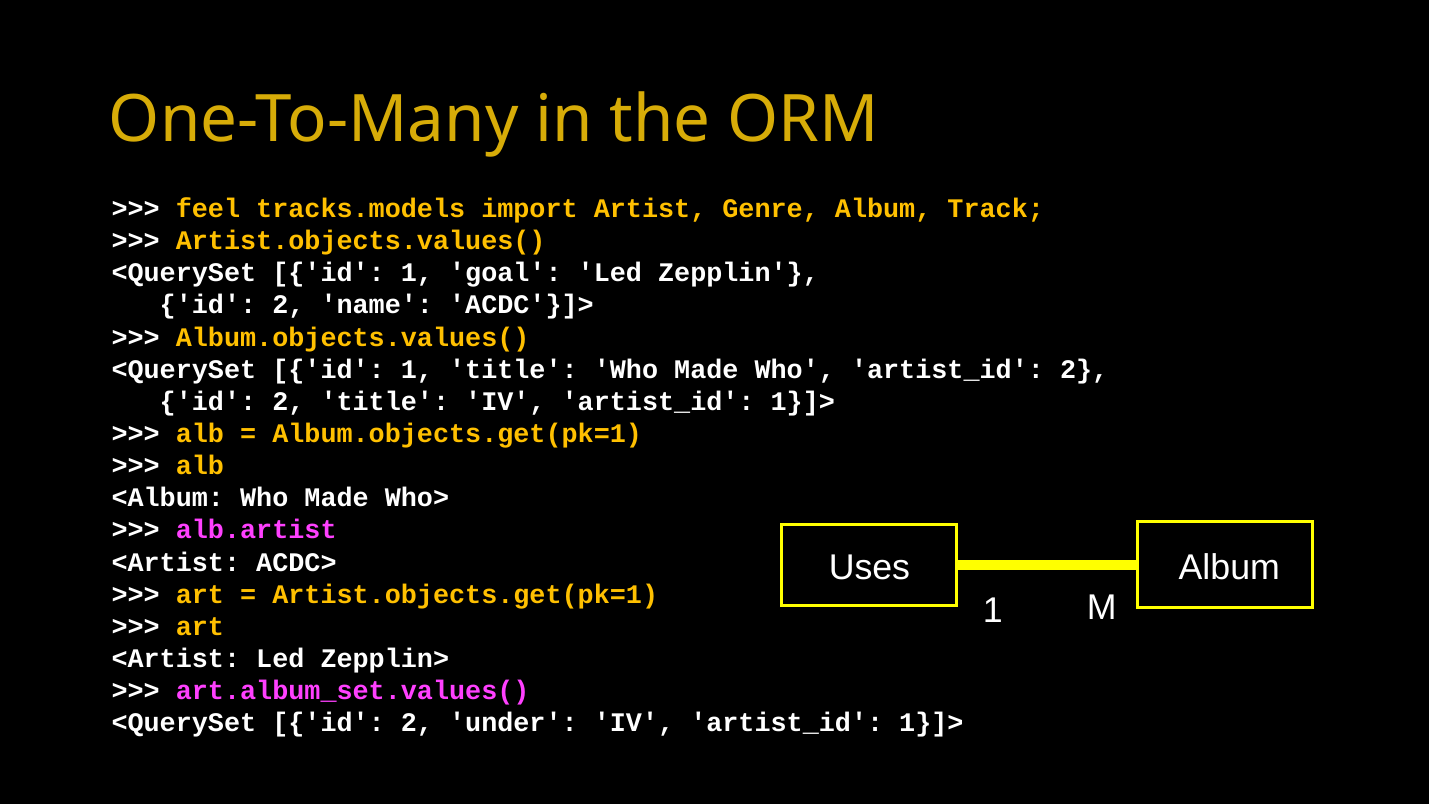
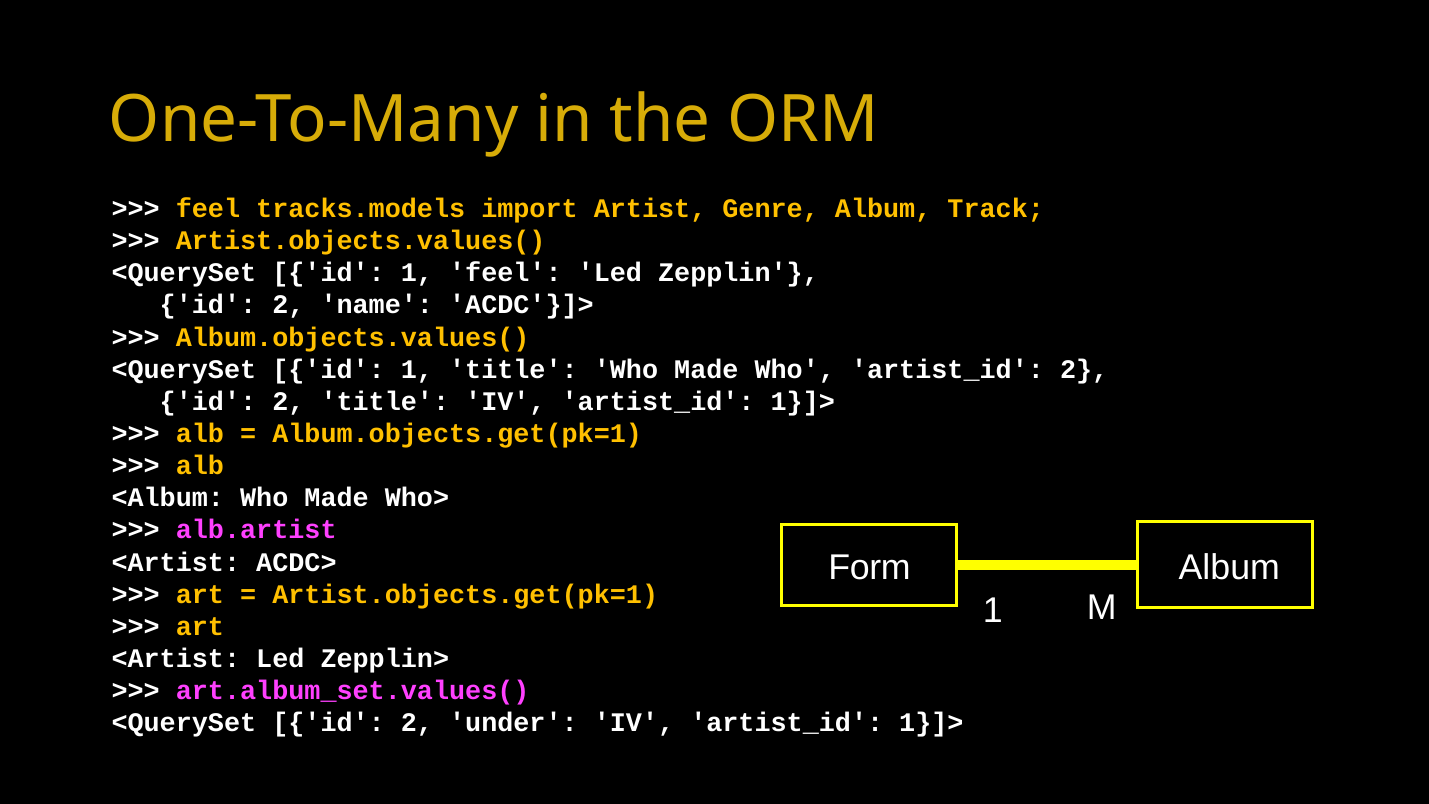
1 goal: goal -> feel
Uses: Uses -> Form
